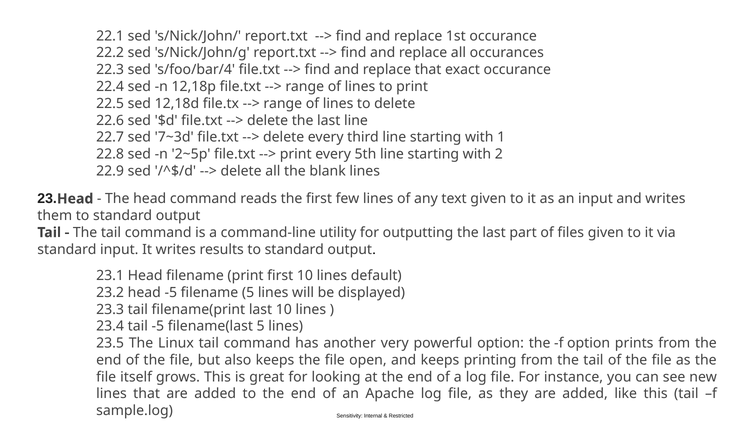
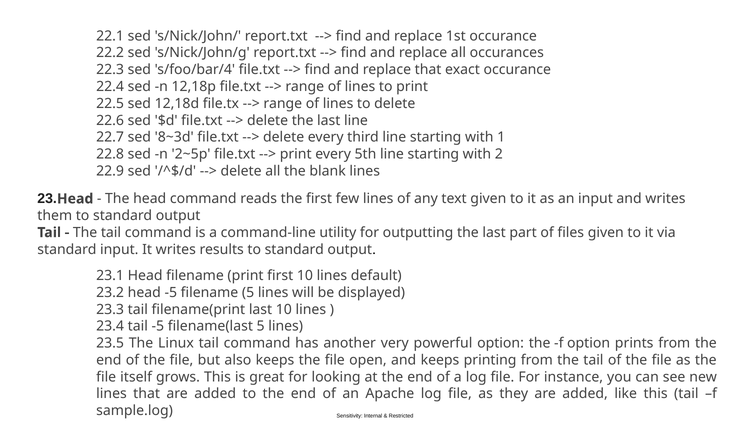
7~3d: 7~3d -> 8~3d
